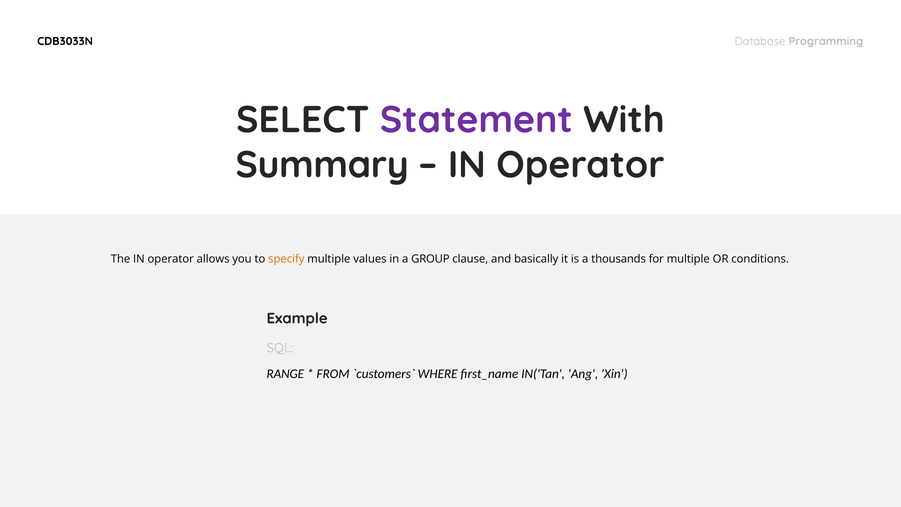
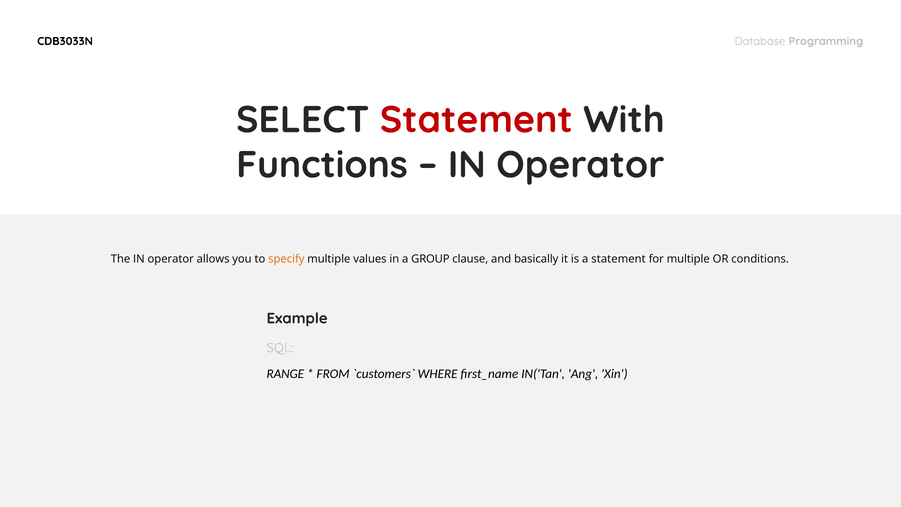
Statement at (476, 120) colour: purple -> red
Summary: Summary -> Functions
a thousands: thousands -> statement
